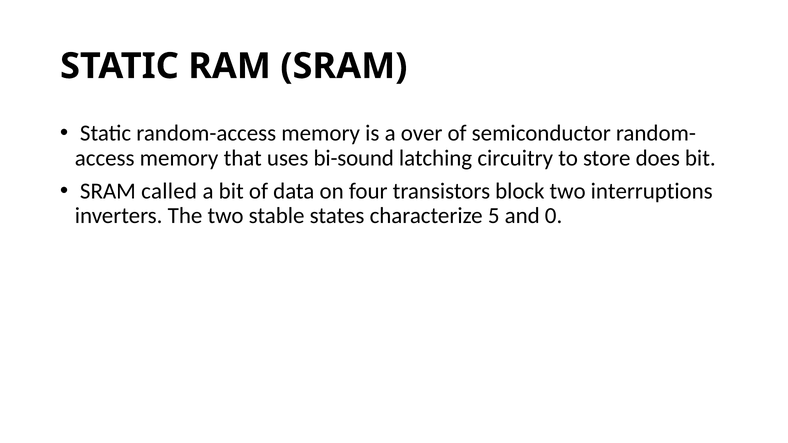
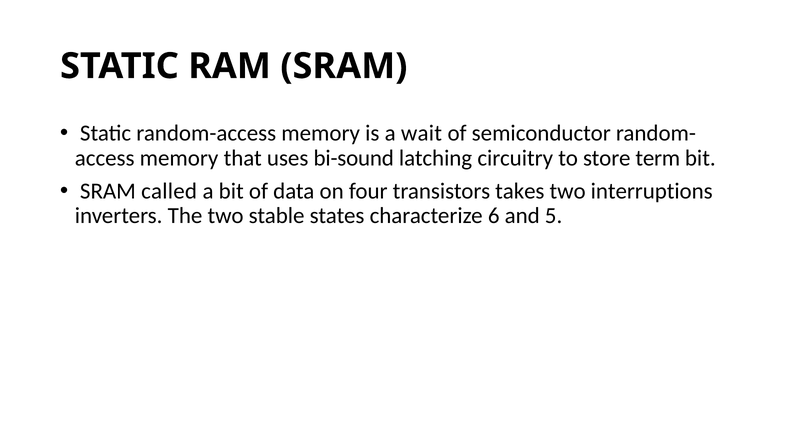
over: over -> wait
does: does -> term
block: block -> takes
5: 5 -> 6
0: 0 -> 5
